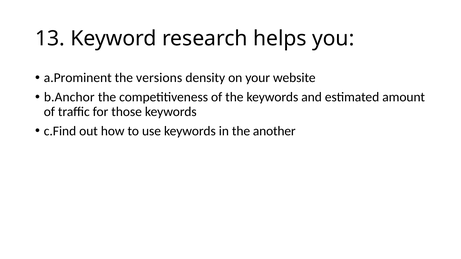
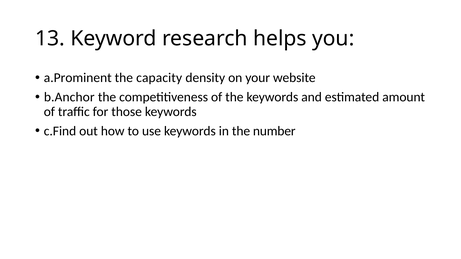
versions: versions -> capacity
another: another -> number
